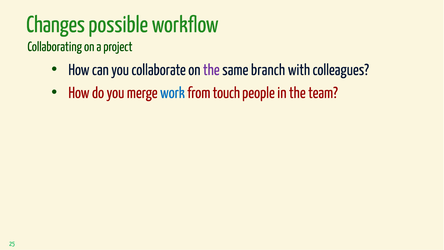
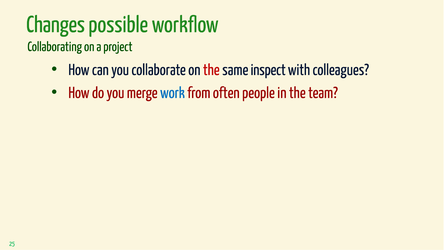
the at (211, 70) colour: purple -> red
branch: branch -> inspect
touch: touch -> often
